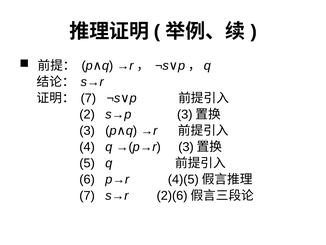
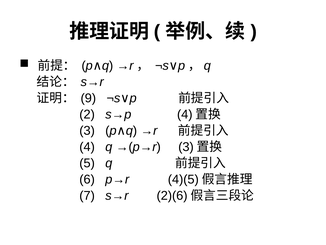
7 at (88, 98): 7 -> 9
s→p 3: 3 -> 4
